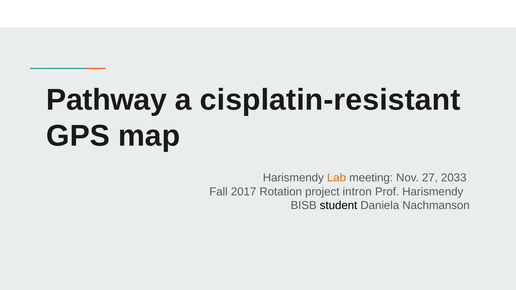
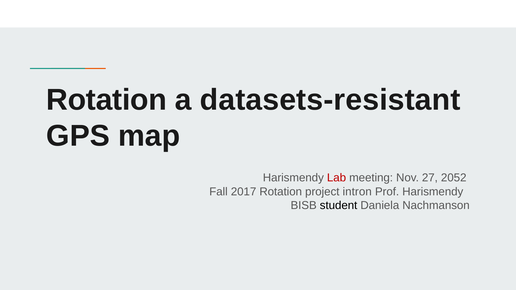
Pathway at (107, 100): Pathway -> Rotation
cisplatin-resistant: cisplatin-resistant -> datasets-resistant
Lab colour: orange -> red
2033: 2033 -> 2052
